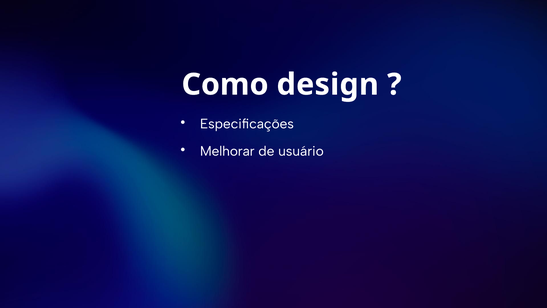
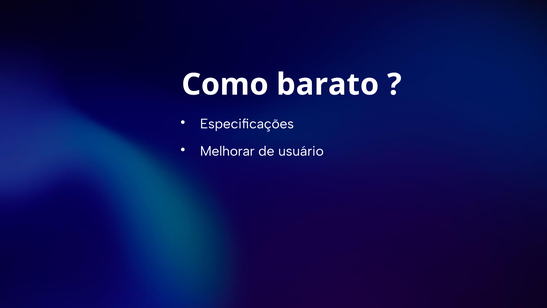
design: design -> barato
